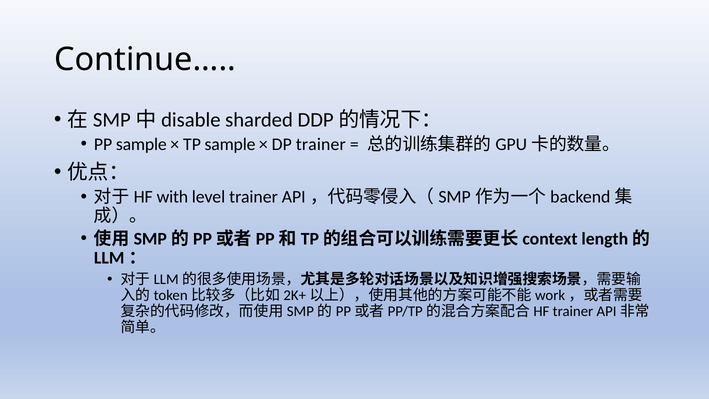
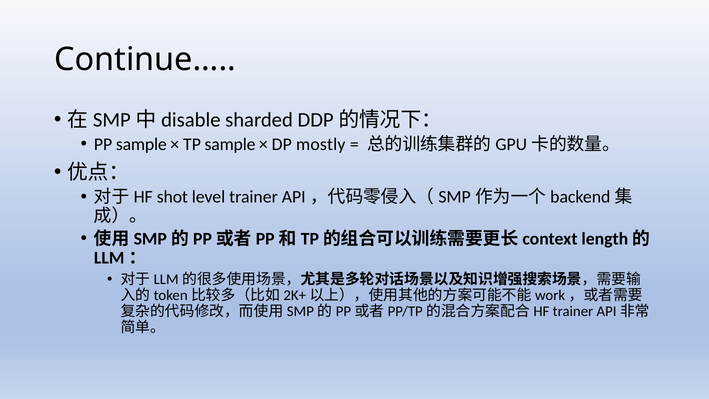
DP trainer: trainer -> mostly
with: with -> shot
